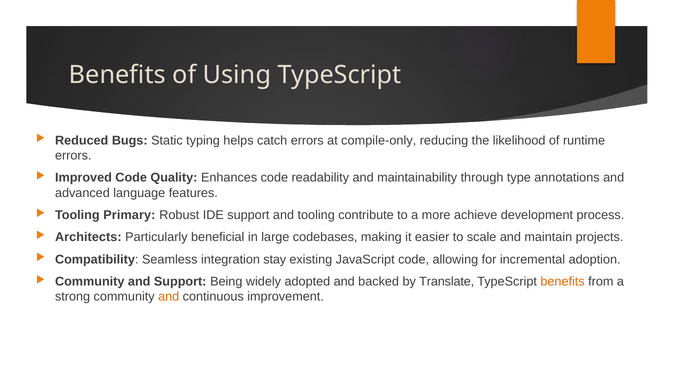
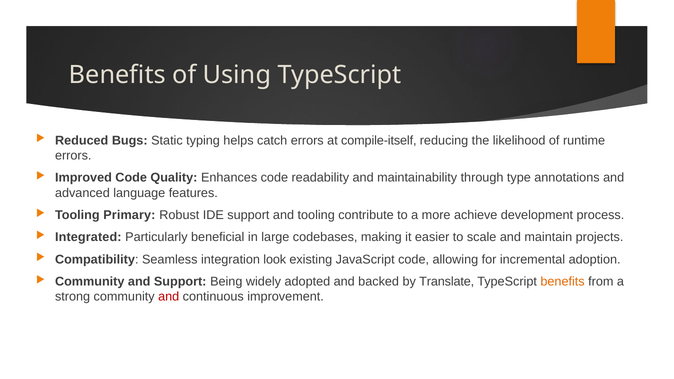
compile-only: compile-only -> compile-itself
Architects: Architects -> Integrated
stay: stay -> look
and at (169, 297) colour: orange -> red
